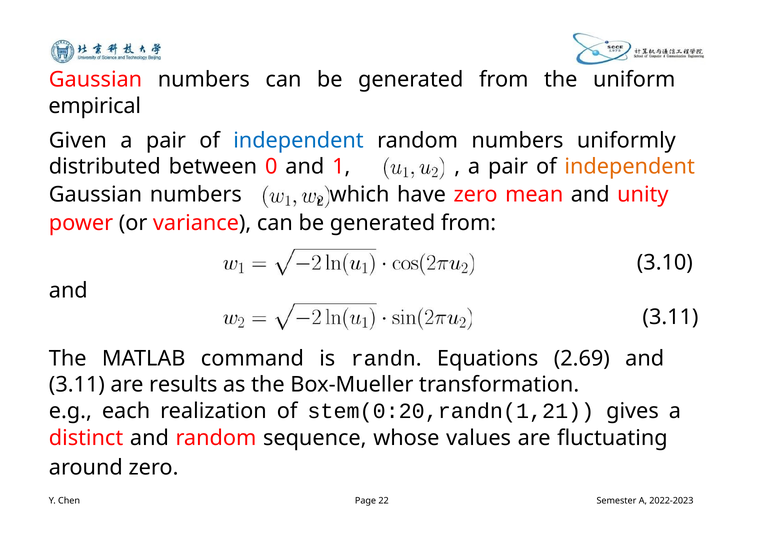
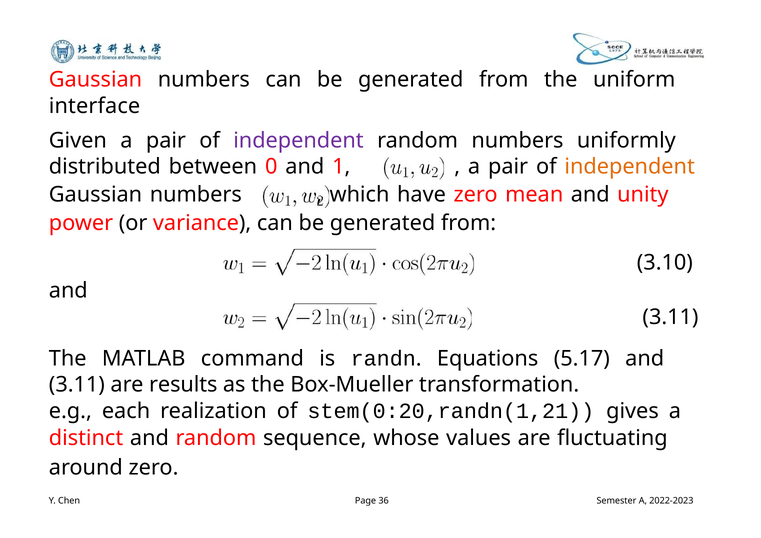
empirical: empirical -> interface
independent at (298, 140) colour: blue -> purple
2.69: 2.69 -> 5.17
22: 22 -> 36
